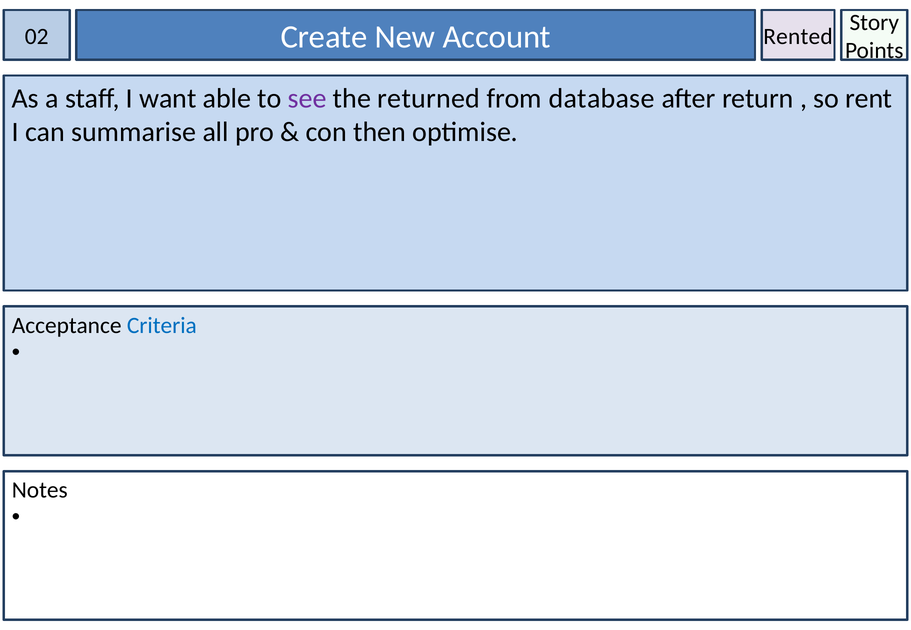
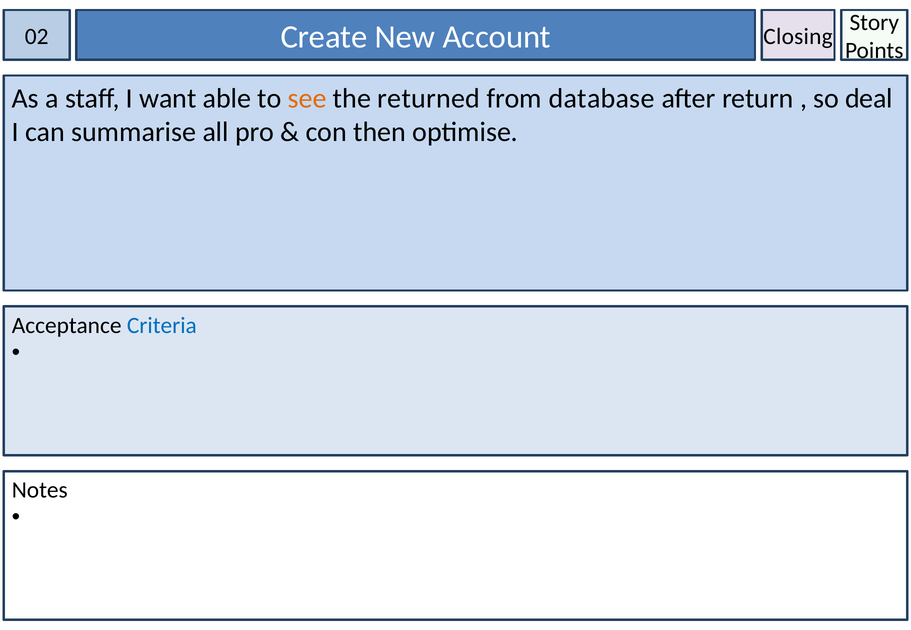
Rented: Rented -> Closing
see colour: purple -> orange
rent: rent -> deal
